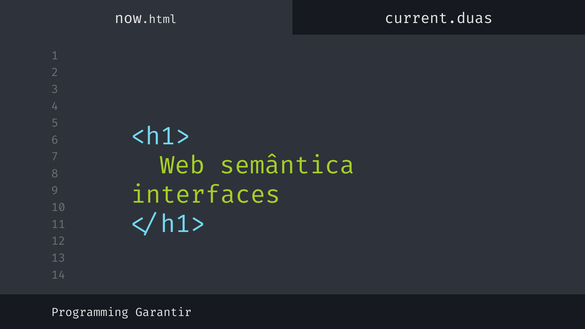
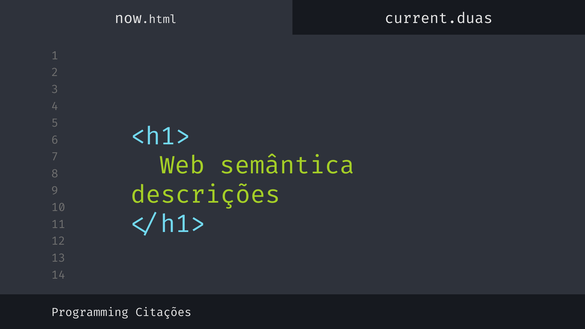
interfaces: interfaces -> descrições
Garantir: Garantir -> Citações
